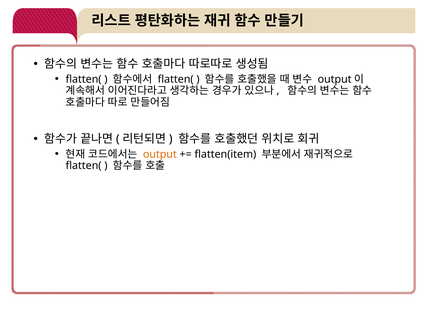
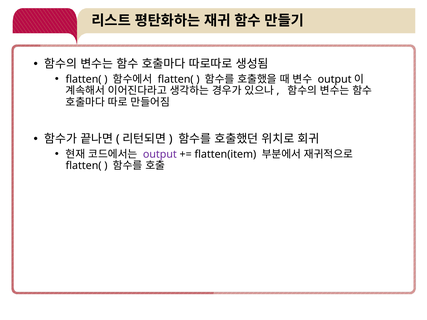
output colour: orange -> purple
